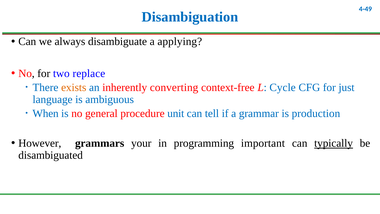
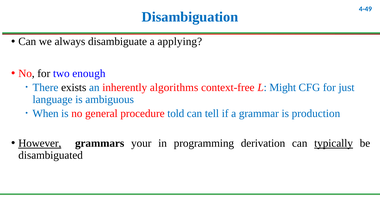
replace: replace -> enough
exists colour: orange -> black
converting: converting -> algorithms
Cycle: Cycle -> Might
unit: unit -> told
However underline: none -> present
important: important -> derivation
